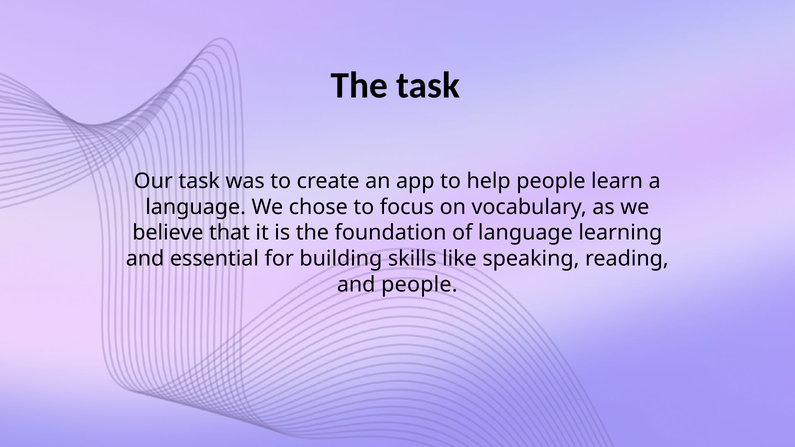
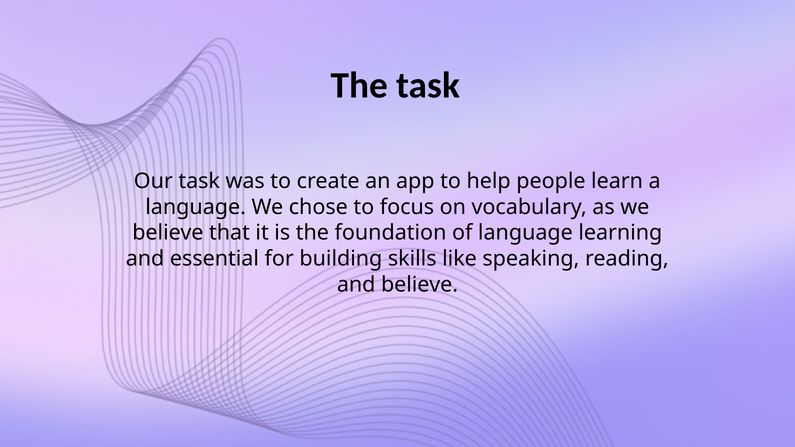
and people: people -> believe
